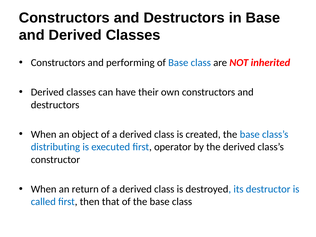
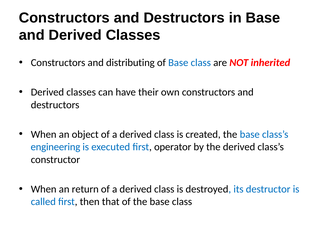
performing: performing -> distributing
distributing: distributing -> engineering
